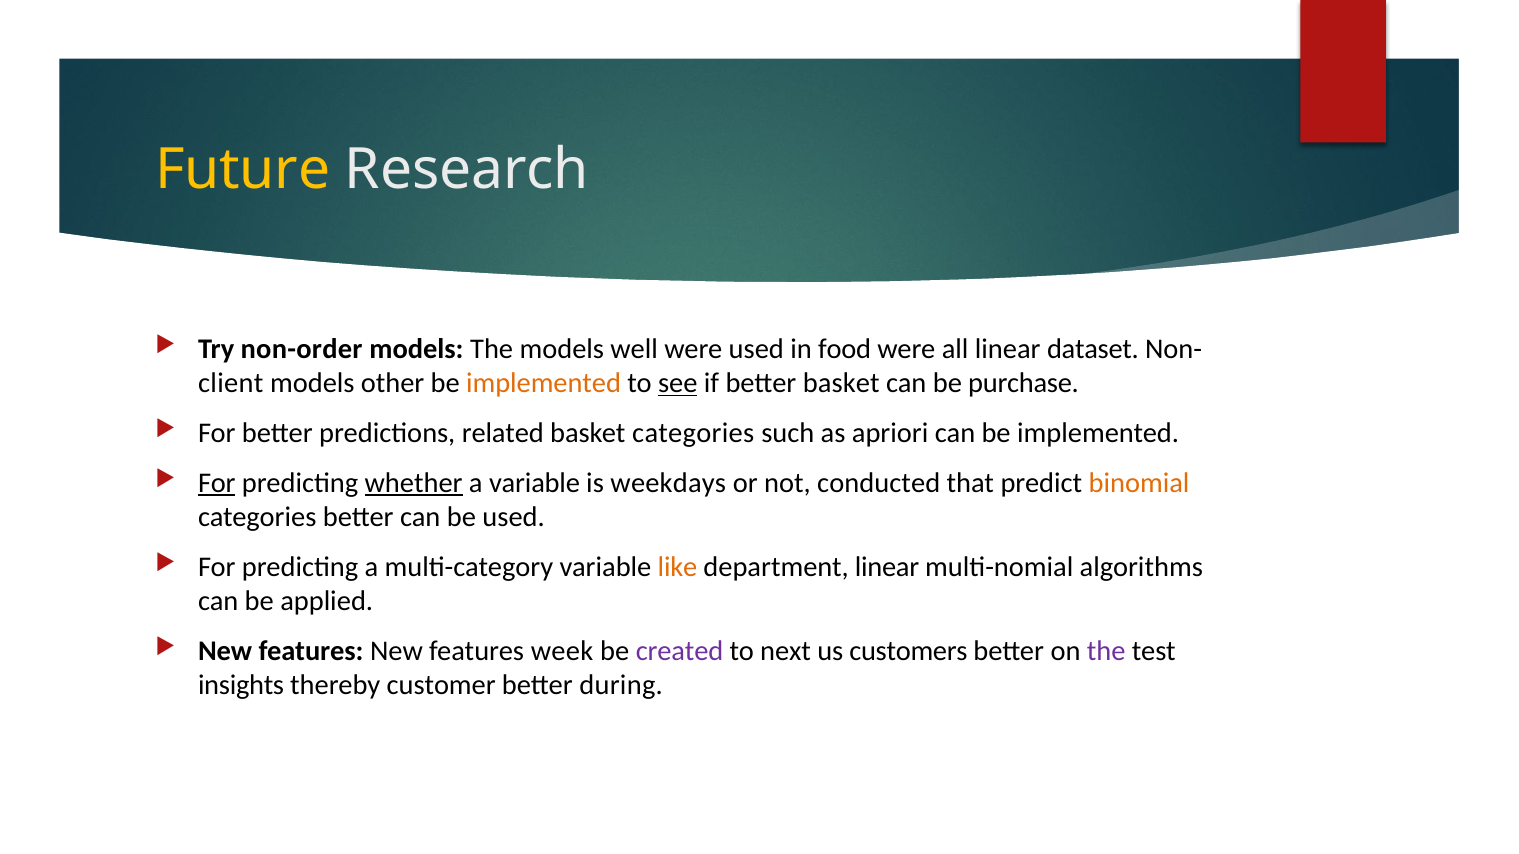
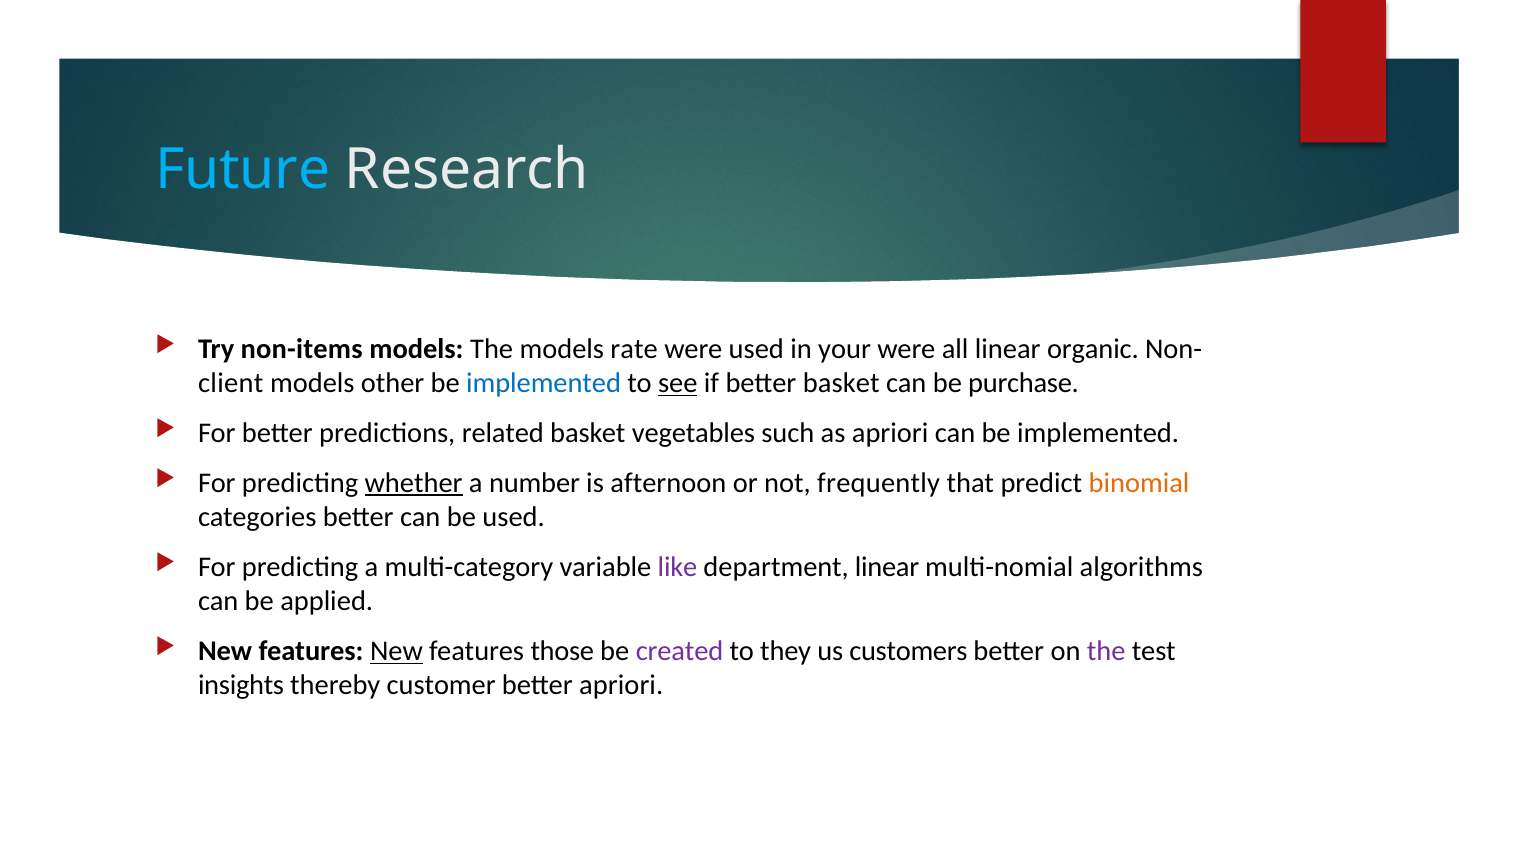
Future colour: yellow -> light blue
non-order: non-order -> non-items
well: well -> rate
food: food -> your
dataset: dataset -> organic
implemented at (544, 383) colour: orange -> blue
basket categories: categories -> vegetables
For at (217, 483) underline: present -> none
a variable: variable -> number
weekdays: weekdays -> afternoon
conducted: conducted -> frequently
like colour: orange -> purple
New at (396, 652) underline: none -> present
week: week -> those
next: next -> they
better during: during -> apriori
